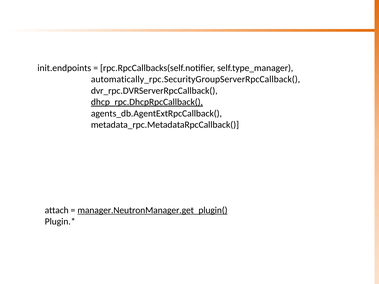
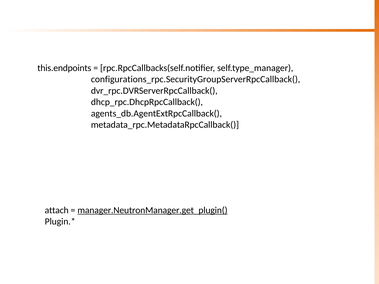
init.endpoints: init.endpoints -> this.endpoints
automatically_rpc.SecurityGroupServerRpcCallback(: automatically_rpc.SecurityGroupServerRpcCallback( -> configurations_rpc.SecurityGroupServerRpcCallback(
dhcp_rpc.DhcpRpcCallback( underline: present -> none
